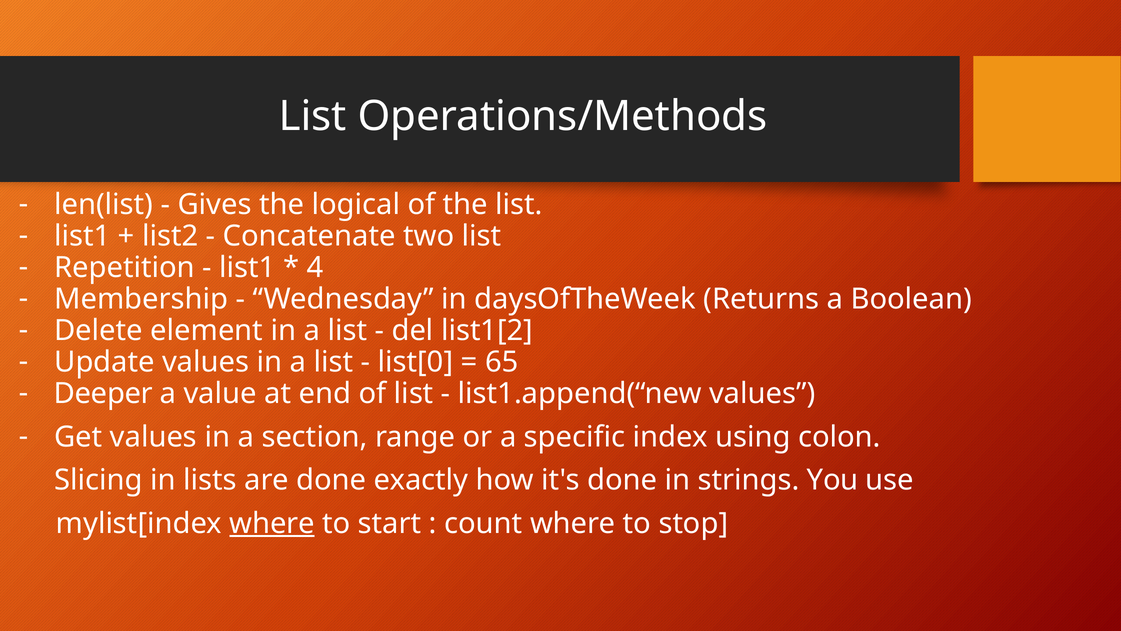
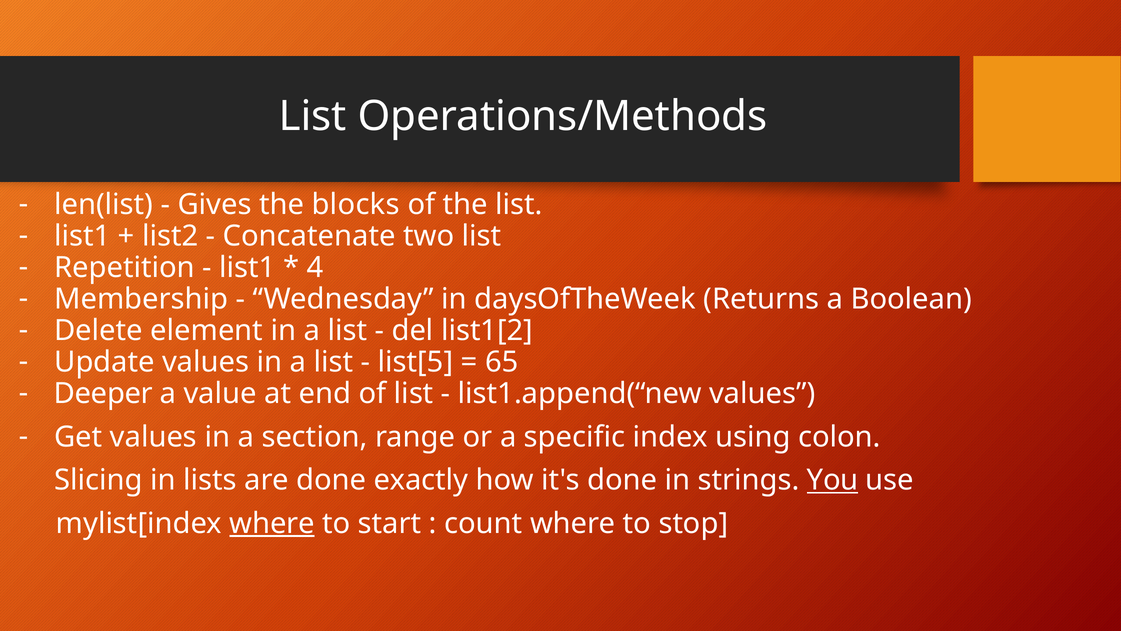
logical: logical -> blocks
list[0: list[0 -> list[5
You underline: none -> present
